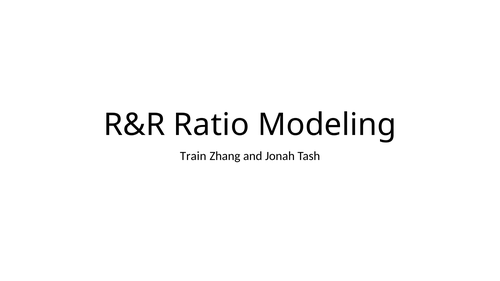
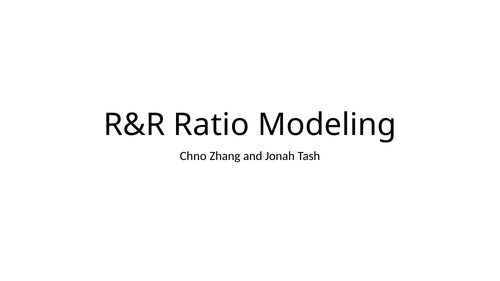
Train: Train -> Chno
